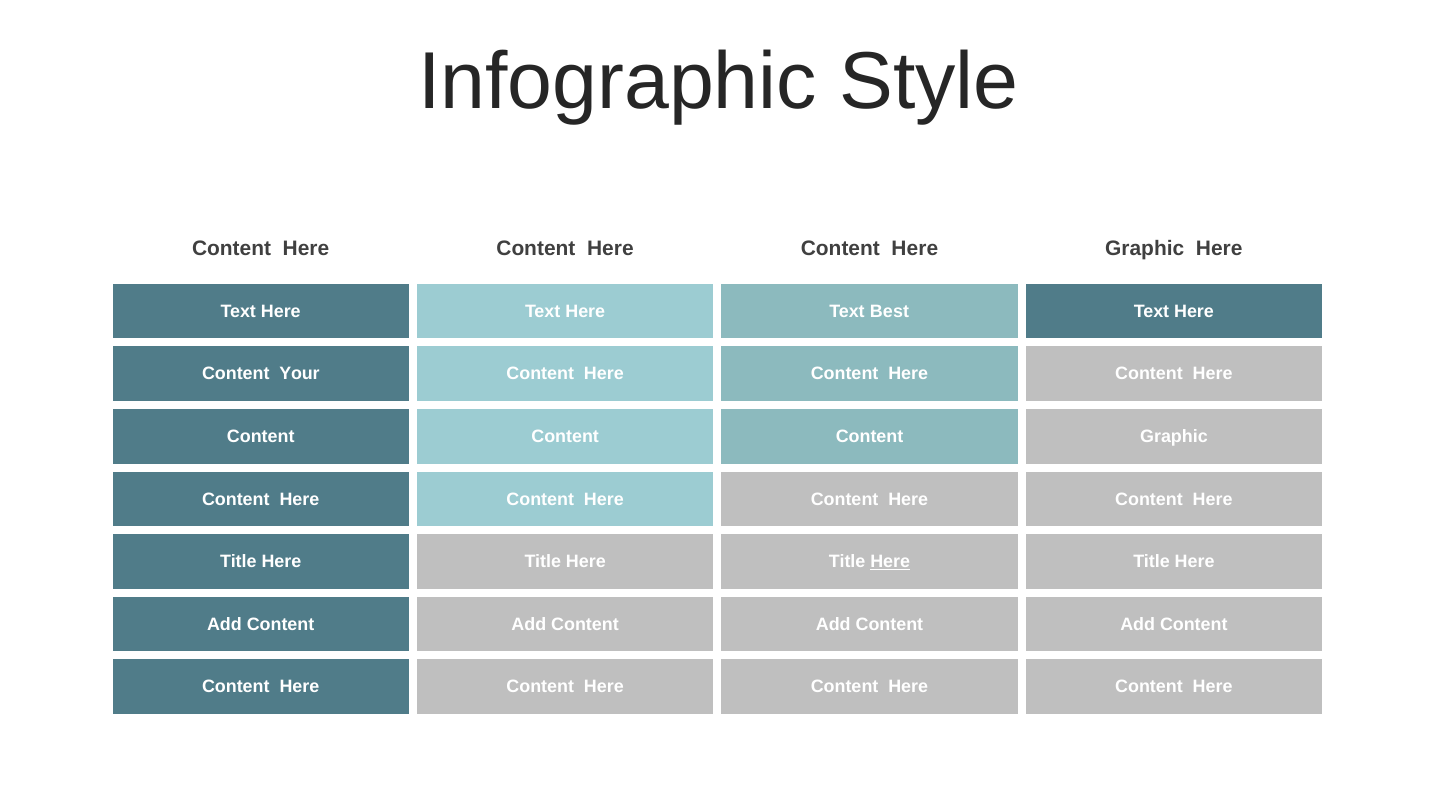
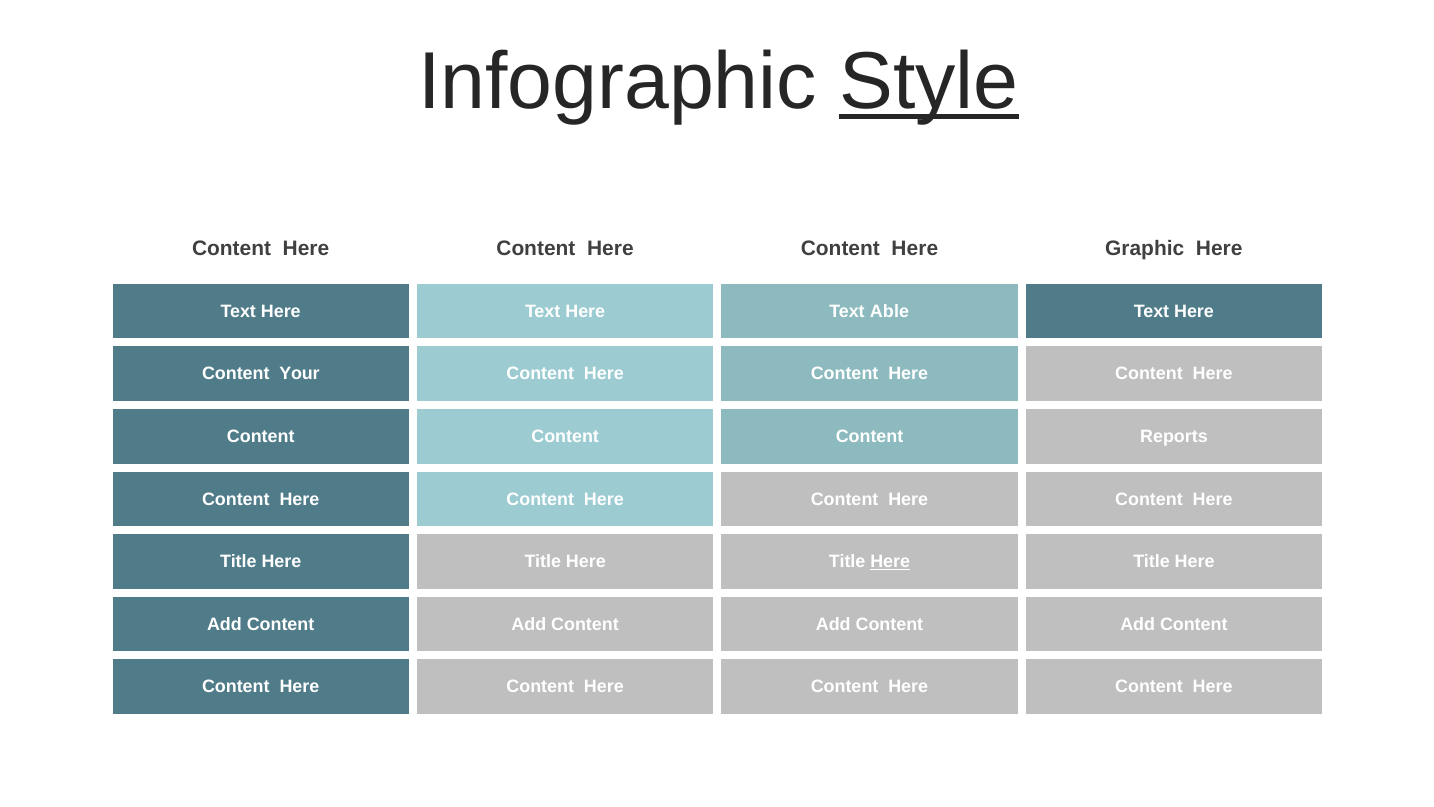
Style underline: none -> present
Best: Best -> Able
Content Graphic: Graphic -> Reports
